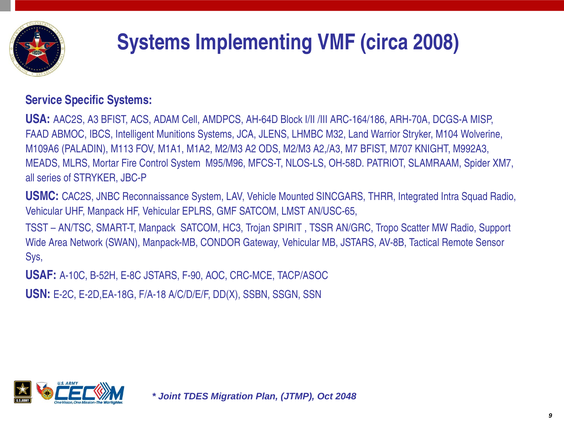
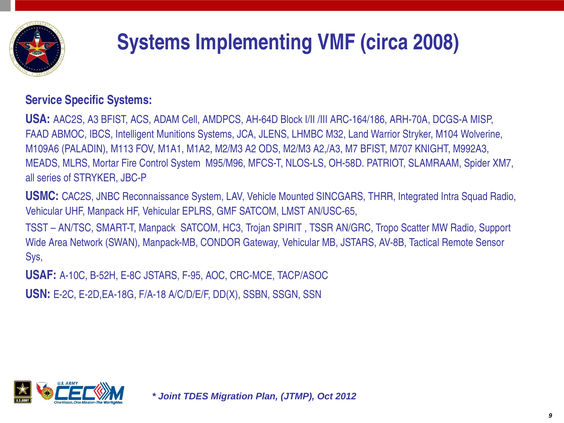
F-90: F-90 -> F-95
2048: 2048 -> 2012
